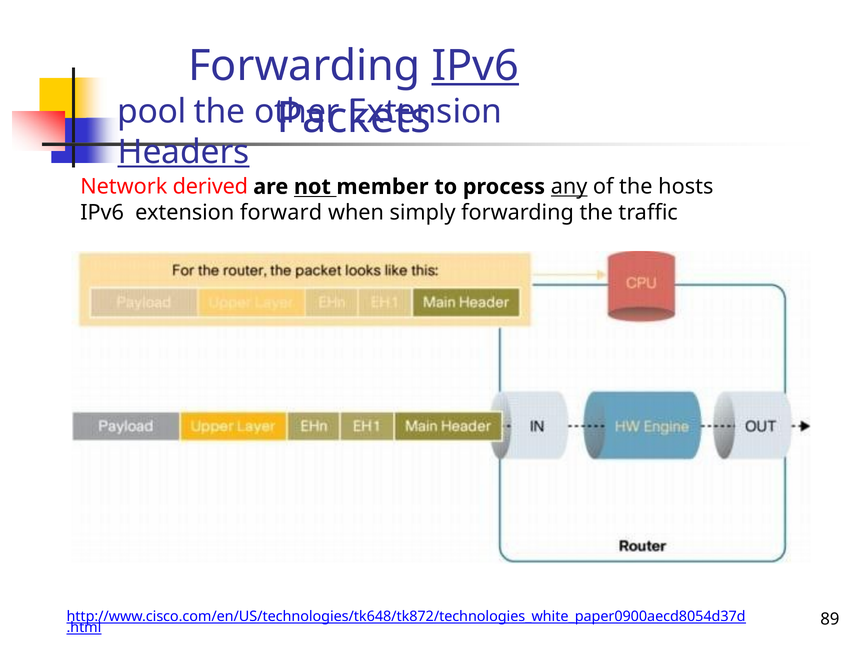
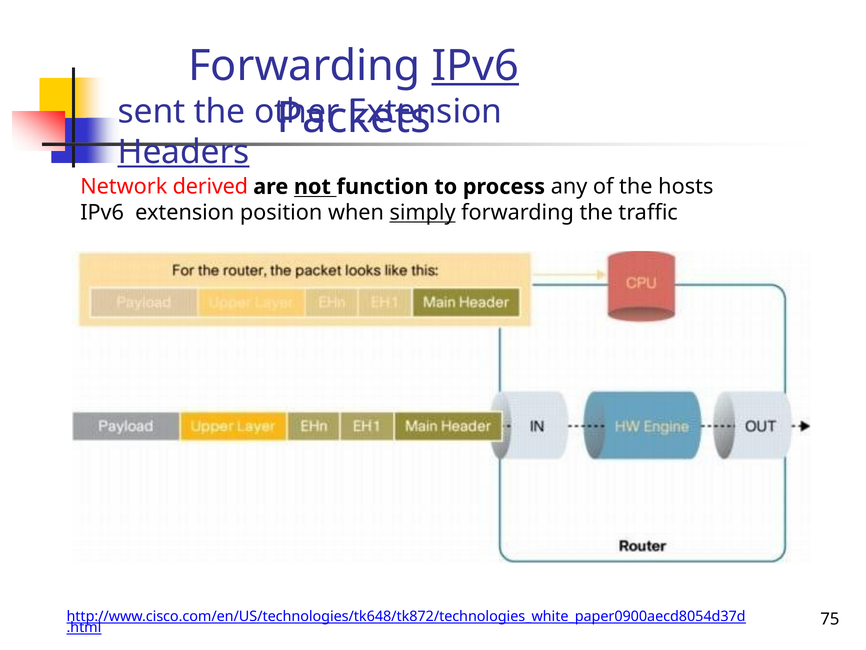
pool: pool -> sent
member: member -> function
any underline: present -> none
forward: forward -> position
simply underline: none -> present
89: 89 -> 75
